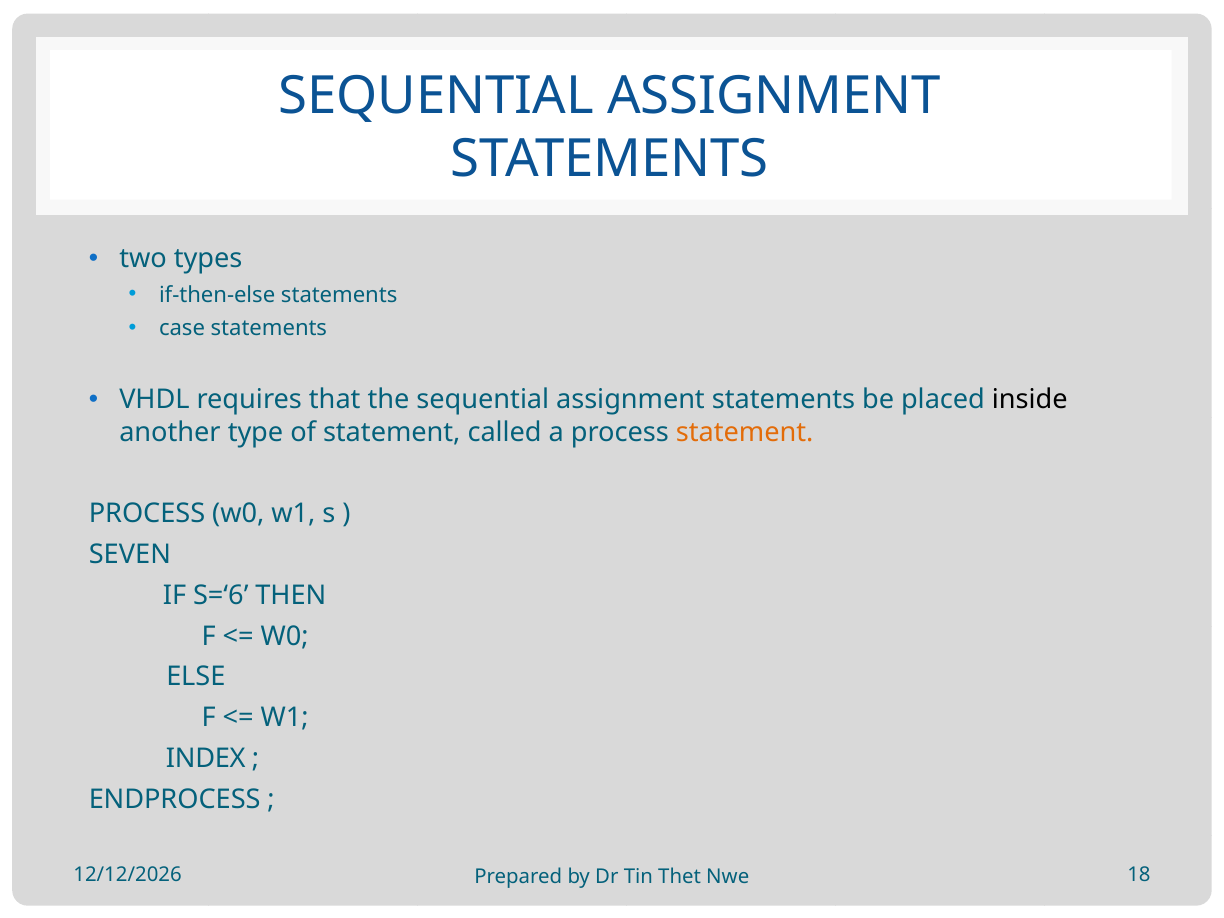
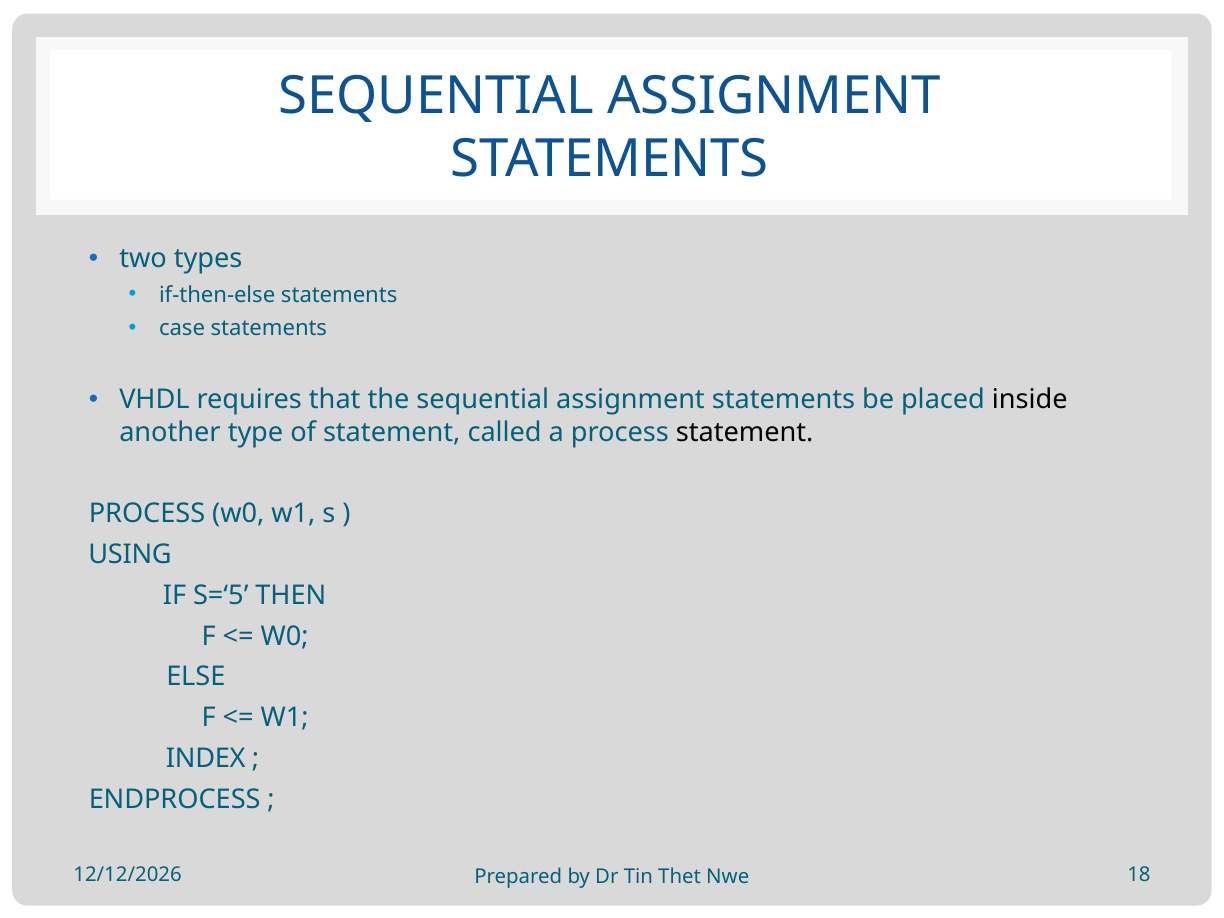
statement at (745, 432) colour: orange -> black
SEVEN: SEVEN -> USING
S=‘6: S=‘6 -> S=‘5
